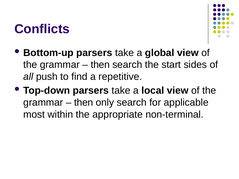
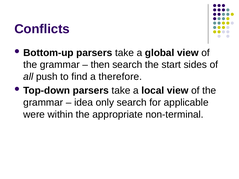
repetitive: repetitive -> therefore
then at (84, 103): then -> idea
most: most -> were
